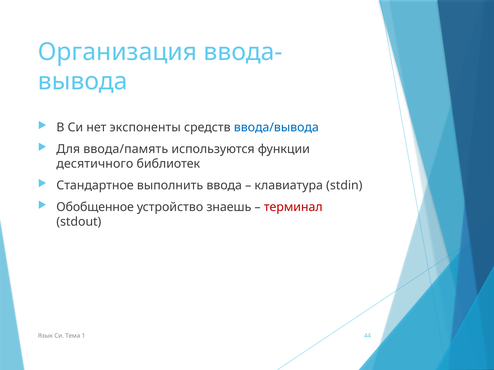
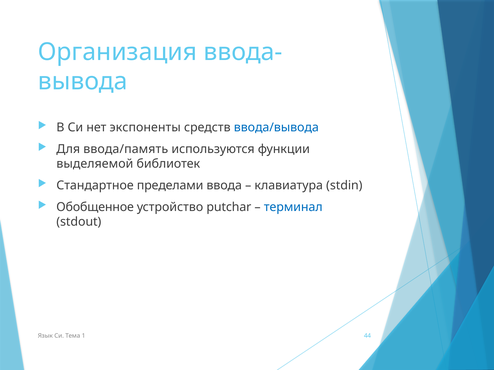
десятичного: десятичного -> выделяемой
выполнить: выполнить -> пределами
знаешь: знаешь -> putchar
терминал colour: red -> blue
